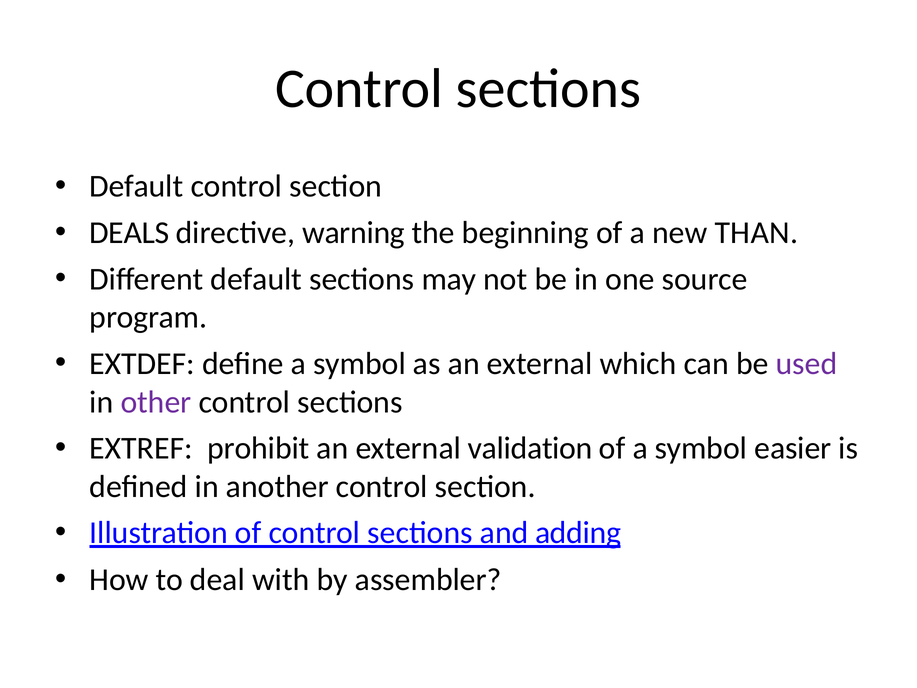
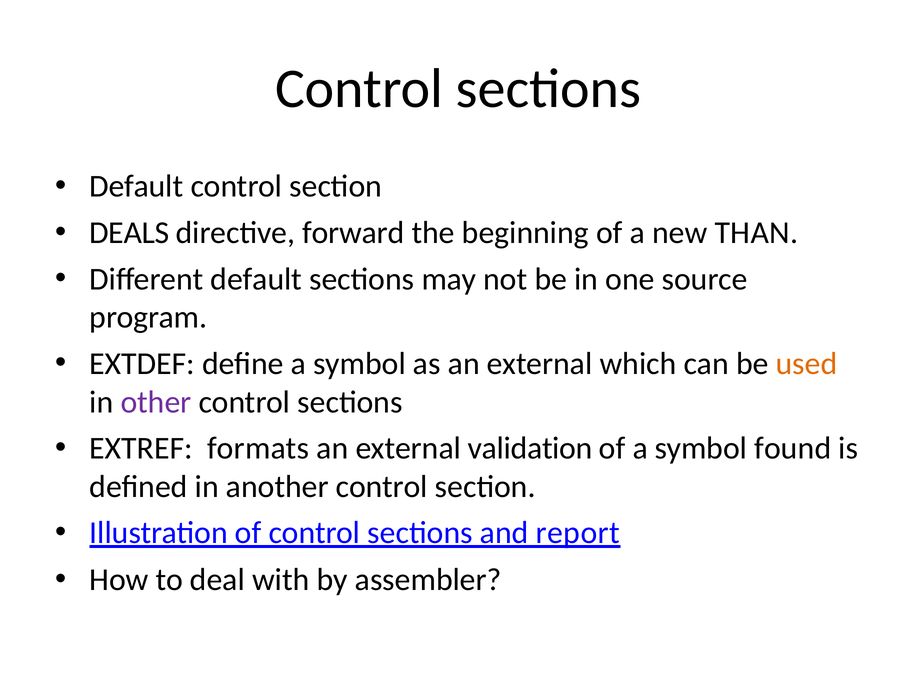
warning: warning -> forward
used colour: purple -> orange
prohibit: prohibit -> formats
easier: easier -> found
adding: adding -> report
